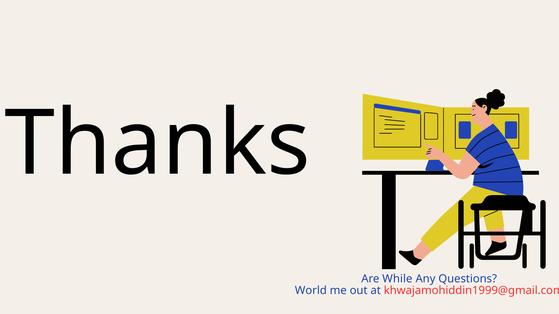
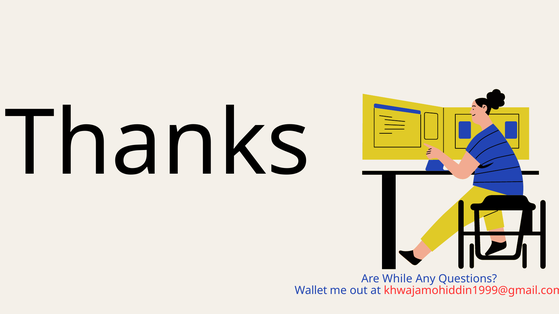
World: World -> Wallet
